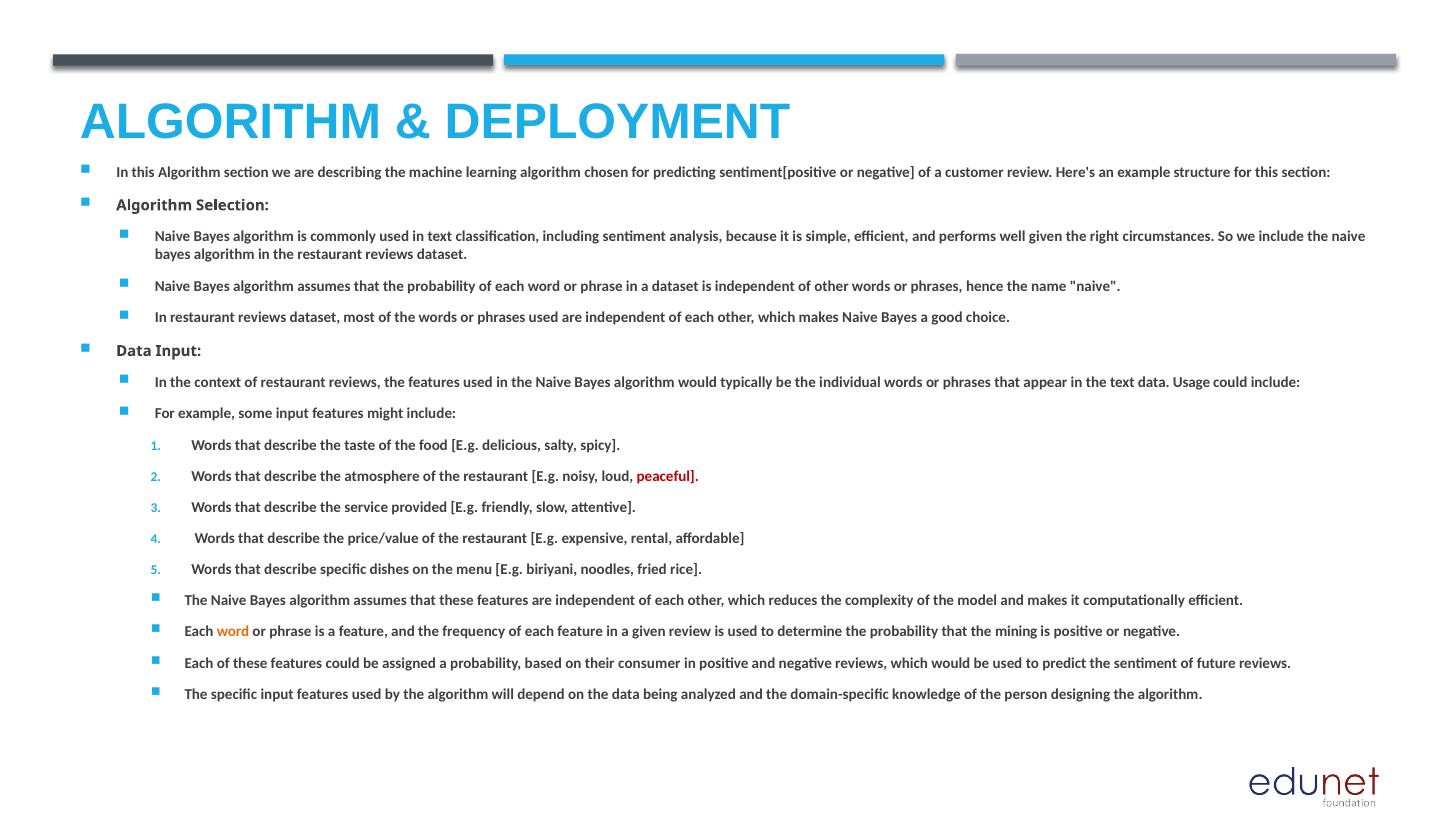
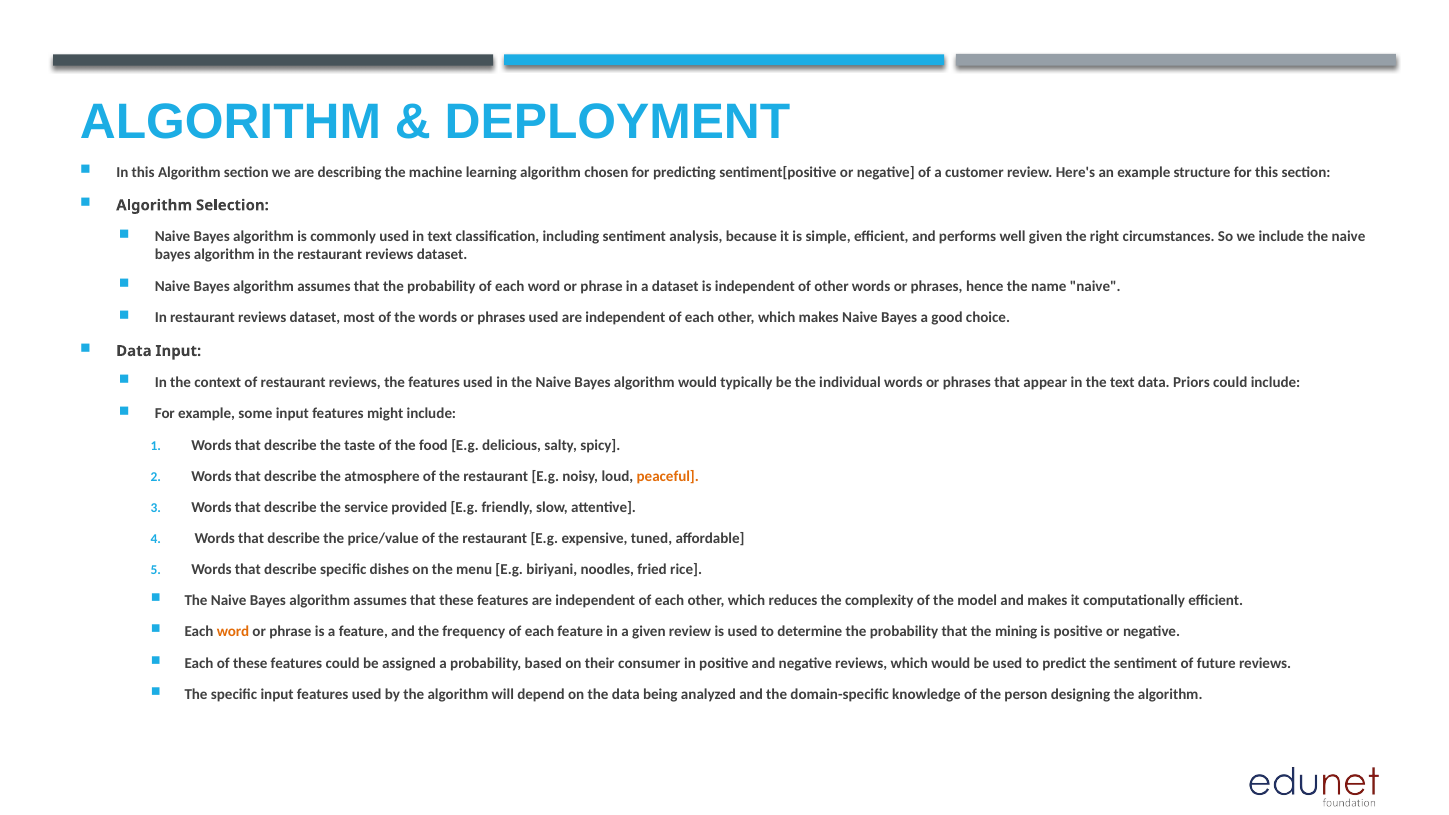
Usage: Usage -> Priors
peaceful colour: red -> orange
rental: rental -> tuned
